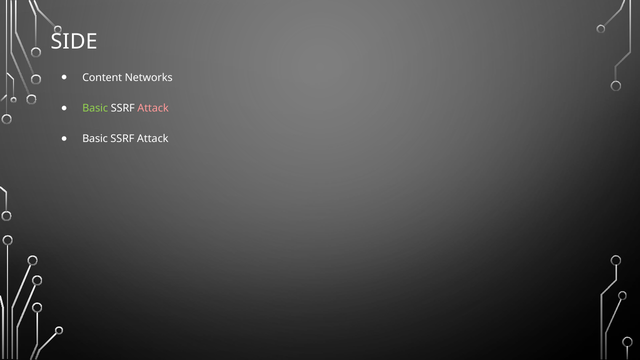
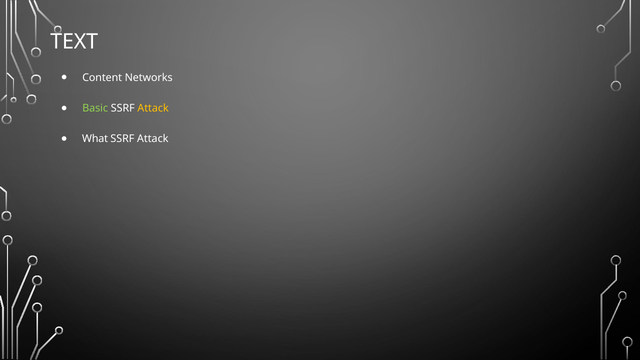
SIDE: SIDE -> TEXT
Attack at (153, 108) colour: pink -> yellow
Basic at (95, 139): Basic -> What
